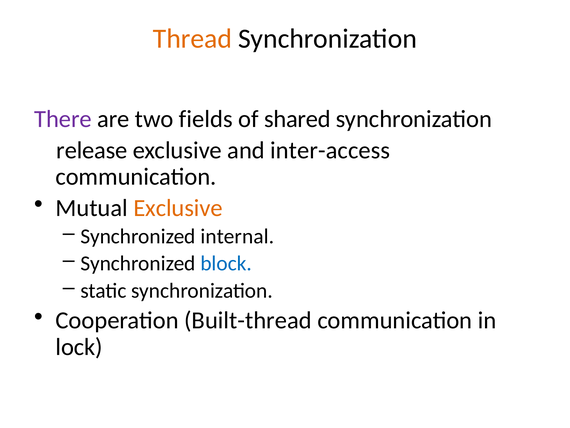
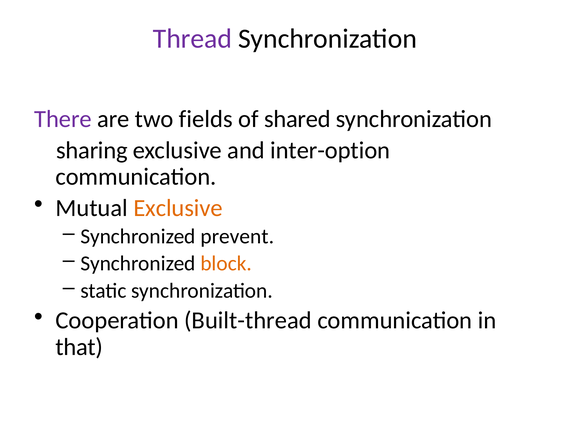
Thread colour: orange -> purple
release: release -> sharing
inter-access: inter-access -> inter-option
internal: internal -> prevent
block colour: blue -> orange
lock: lock -> that
